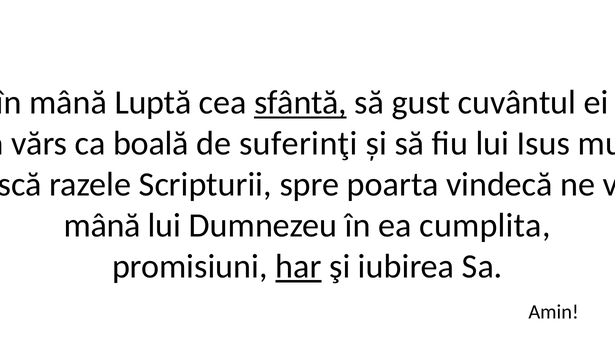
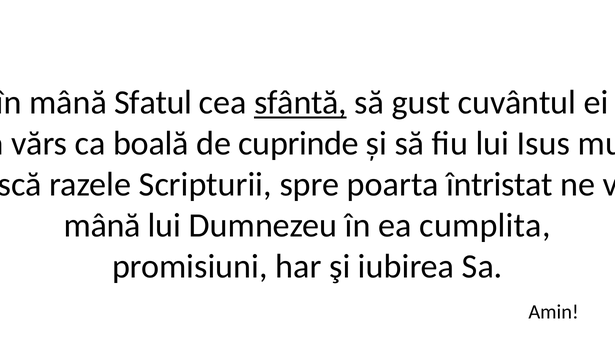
Luptă: Luptă -> Sfatul
suferinţi: suferinţi -> cuprinde
vindecă: vindecă -> întristat
har underline: present -> none
